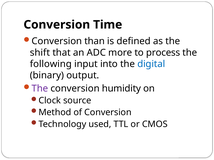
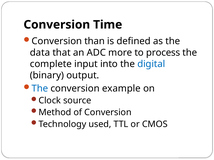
shift: shift -> data
following: following -> complete
The at (40, 89) colour: purple -> blue
humidity: humidity -> example
